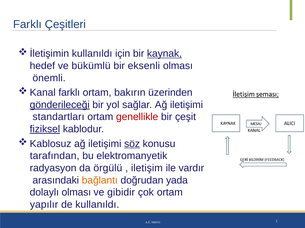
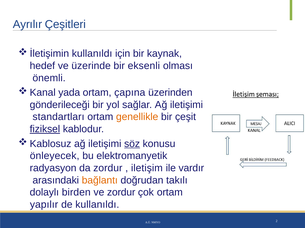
Farklı at (27, 24): Farklı -> Ayrılır
kaynak underline: present -> none
bükümlü: bükümlü -> üzerinde
farklı at (69, 93): farklı -> yada
bakırın: bakırın -> çapına
gönderileceği underline: present -> none
genellikle colour: red -> orange
tarafından: tarafından -> önleyecek
da örgülü: örgülü -> zordur
yada: yada -> takılı
dolaylı olması: olması -> birden
ve gibidir: gibidir -> zordur
